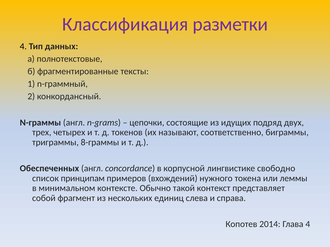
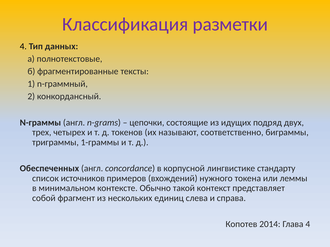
8-граммы: 8-граммы -> 1-граммы
свободно: свободно -> стандарту
принципам: принципам -> источников
